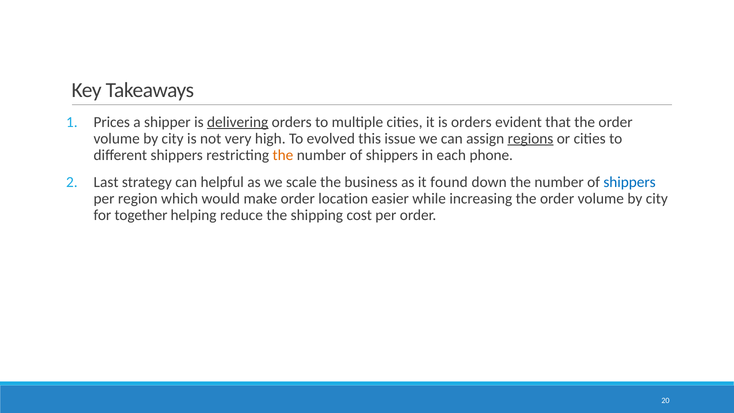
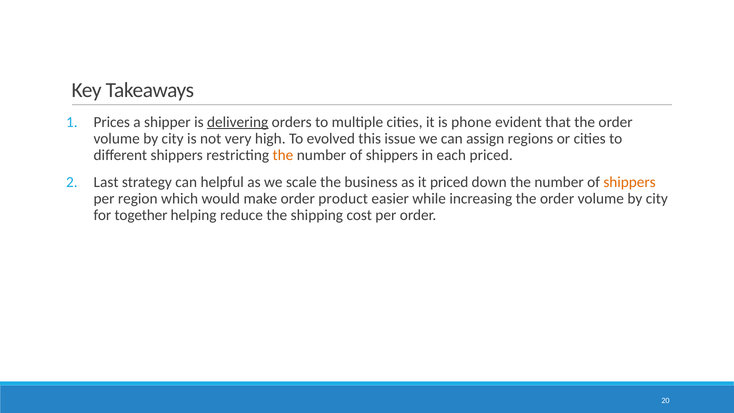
is orders: orders -> phone
regions underline: present -> none
each phone: phone -> priced
it found: found -> priced
shippers at (630, 182) colour: blue -> orange
location: location -> product
